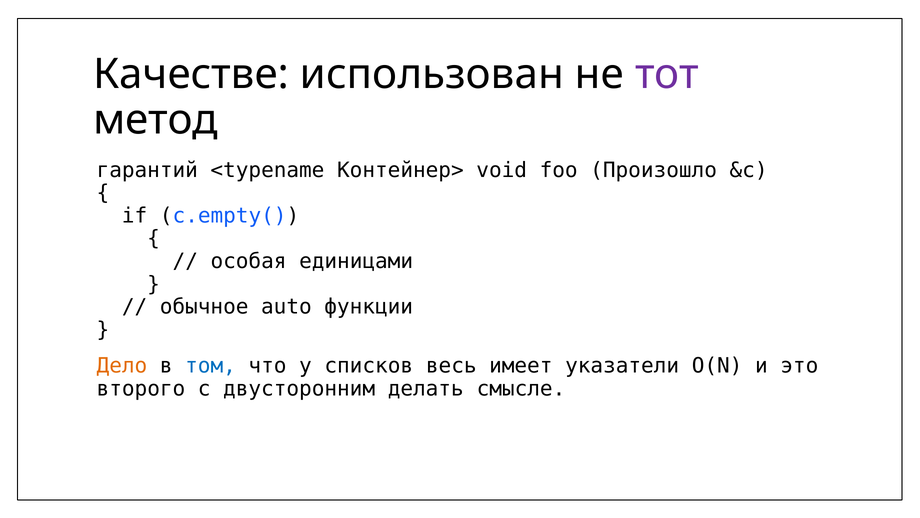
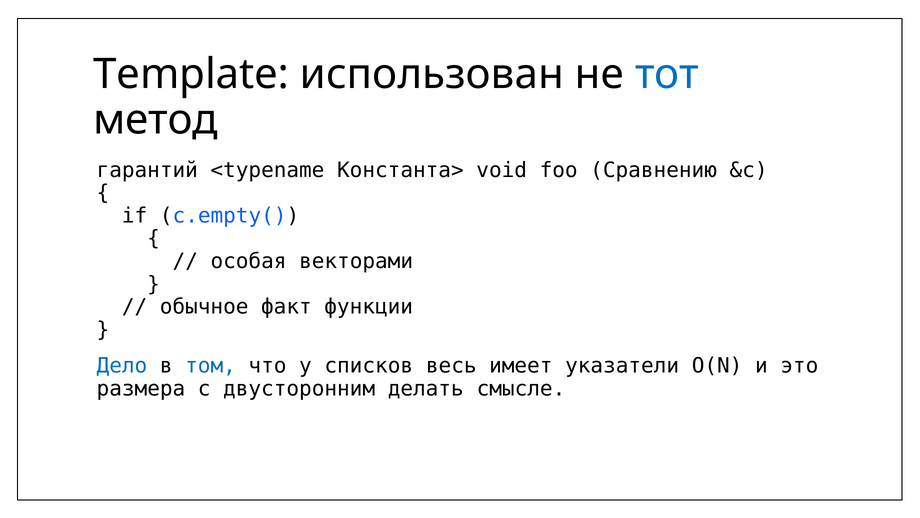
Качестве: Качестве -> Template
тот colour: purple -> blue
Контейнер>: Контейнер> -> Константа>
Произошло: Произошло -> Сравнению
единицами: единицами -> векторами
auto: auto -> факт
Дело colour: orange -> blue
второго: второго -> размера
